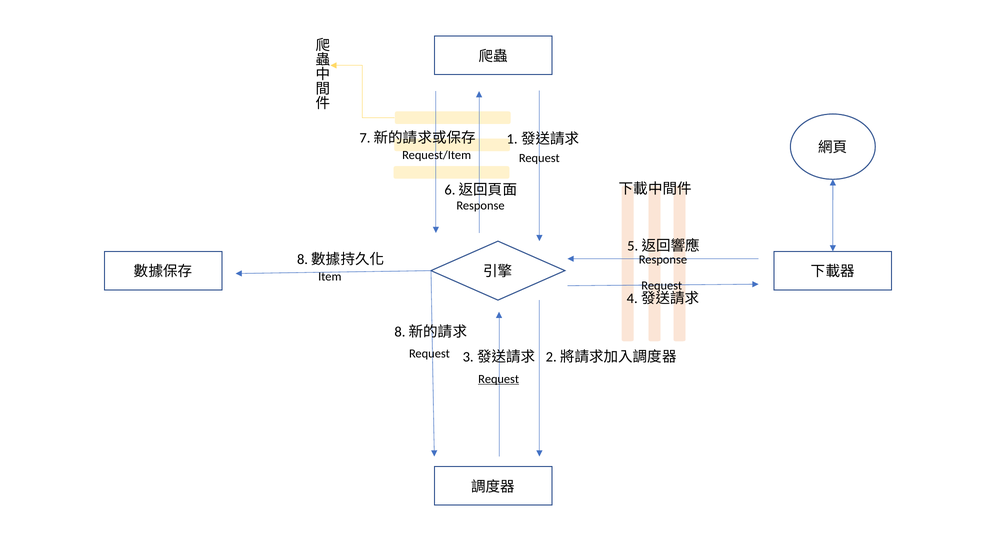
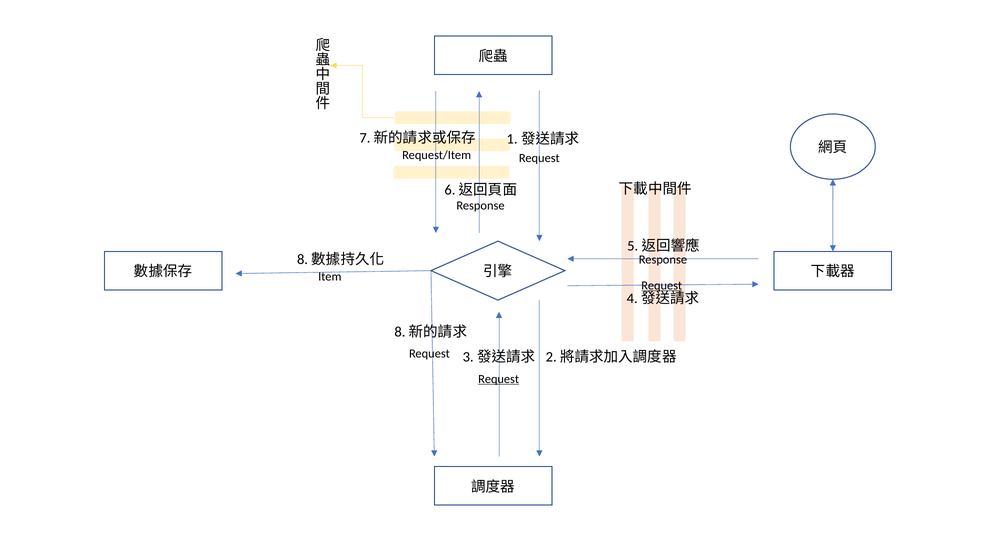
Request at (662, 286) underline: none -> present
